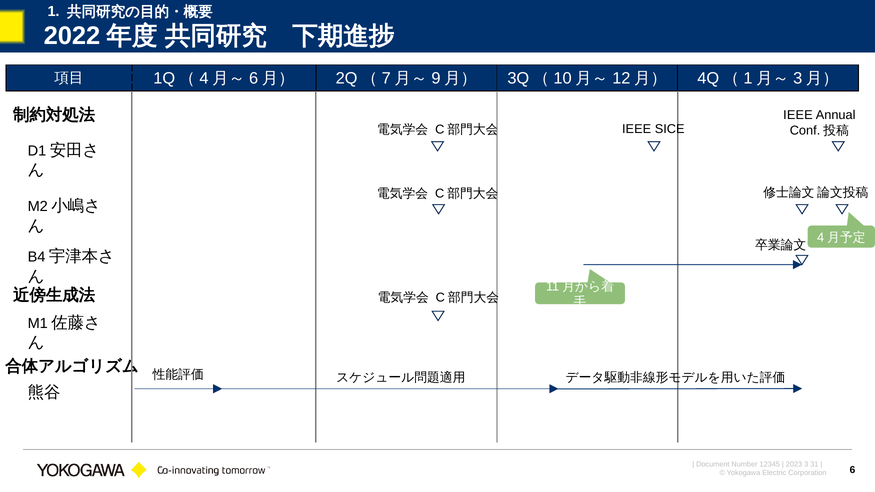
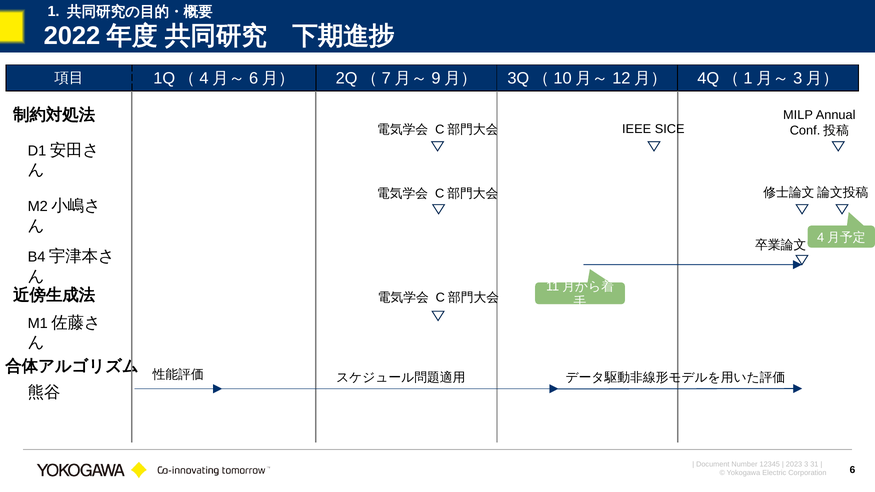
IEEE at (798, 115): IEEE -> MILP
